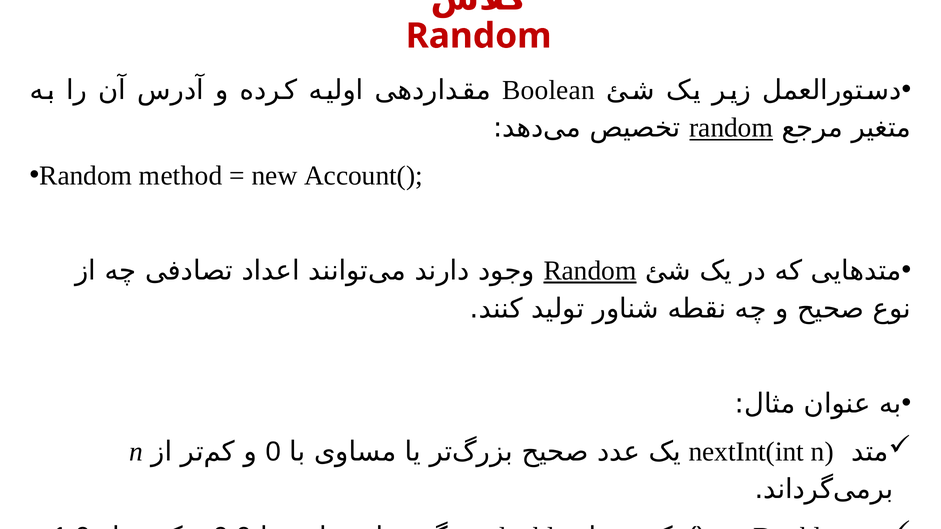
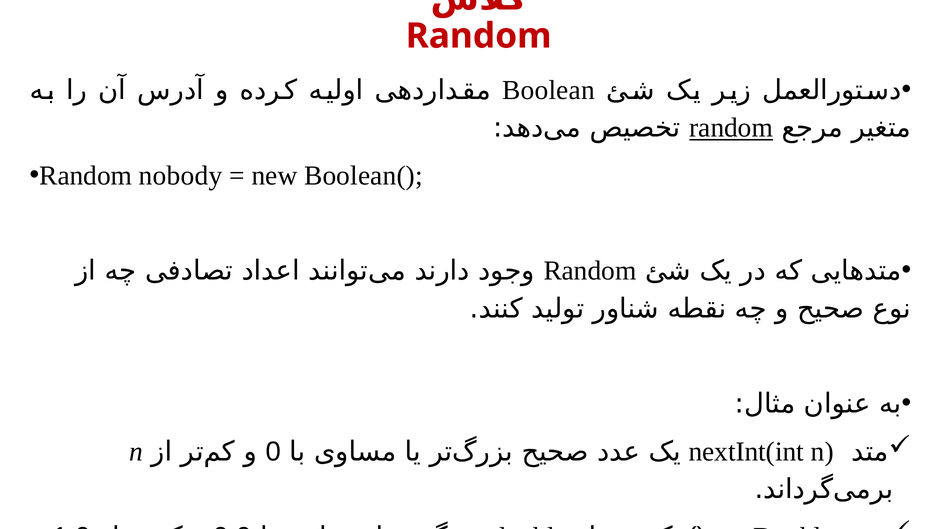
method: method -> nobody
Account(: Account( -> Boolean(
Random at (590, 271) underline: present -> none
